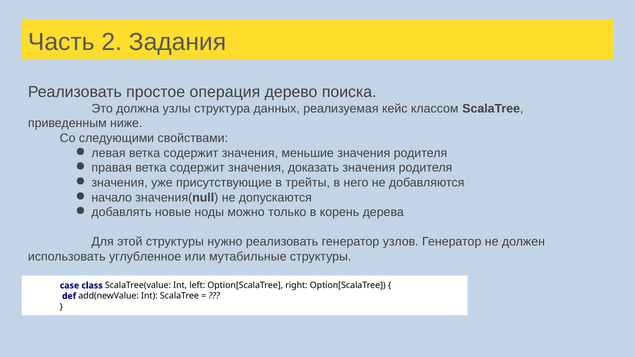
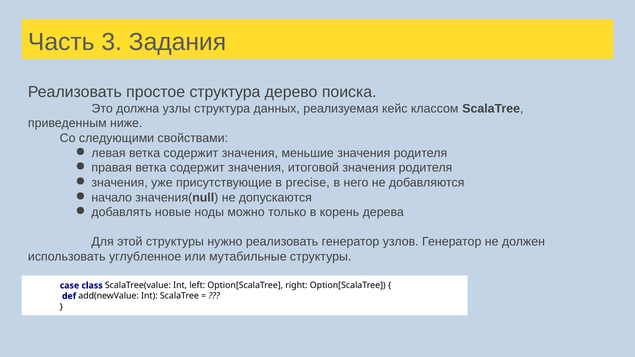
2: 2 -> 3
простое операция: операция -> структура
доказать: доказать -> итоговой
трейты: трейты -> precise
